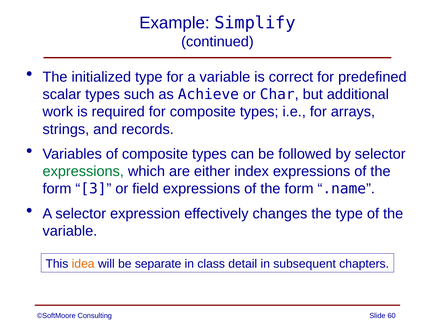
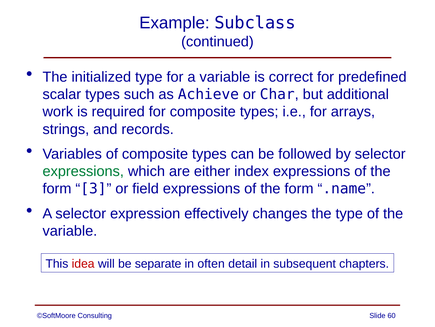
Simplify: Simplify -> Subclass
idea colour: orange -> red
class: class -> often
